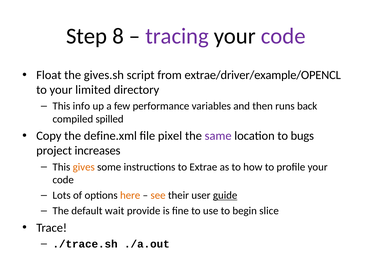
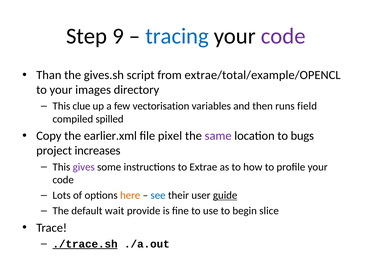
8: 8 -> 9
tracing colour: purple -> blue
Float: Float -> Than
extrae/driver/example/OPENCL: extrae/driver/example/OPENCL -> extrae/total/example/OPENCL
limited: limited -> images
info: info -> clue
performance: performance -> vectorisation
back: back -> field
define.xml: define.xml -> earlier.xml
gives colour: orange -> purple
see colour: orange -> blue
./trace.sh underline: none -> present
